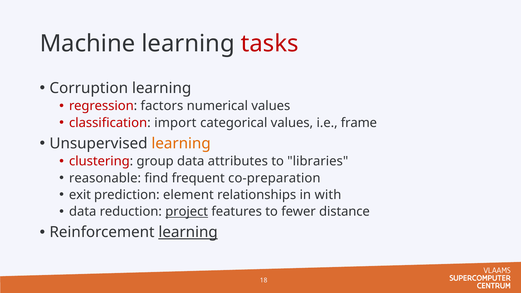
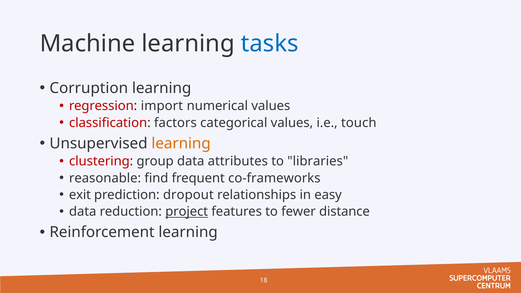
tasks colour: red -> blue
factors: factors -> import
import: import -> factors
frame: frame -> touch
co-preparation: co-preparation -> co-frameworks
element: element -> dropout
with: with -> easy
learning at (188, 232) underline: present -> none
